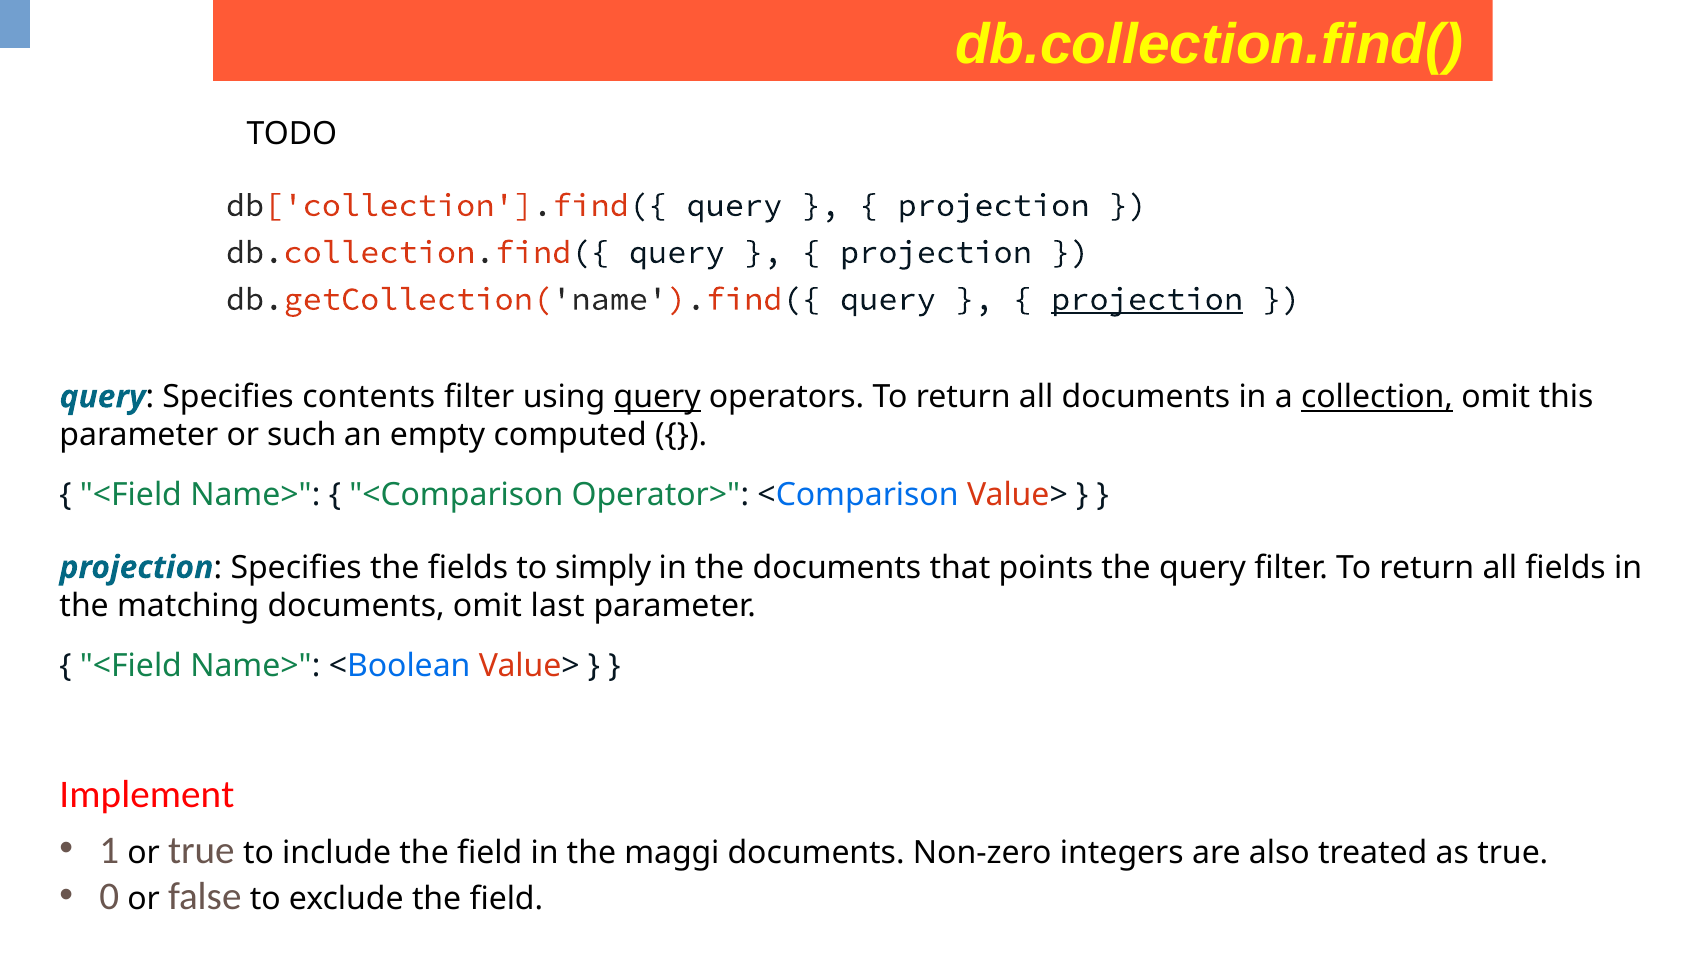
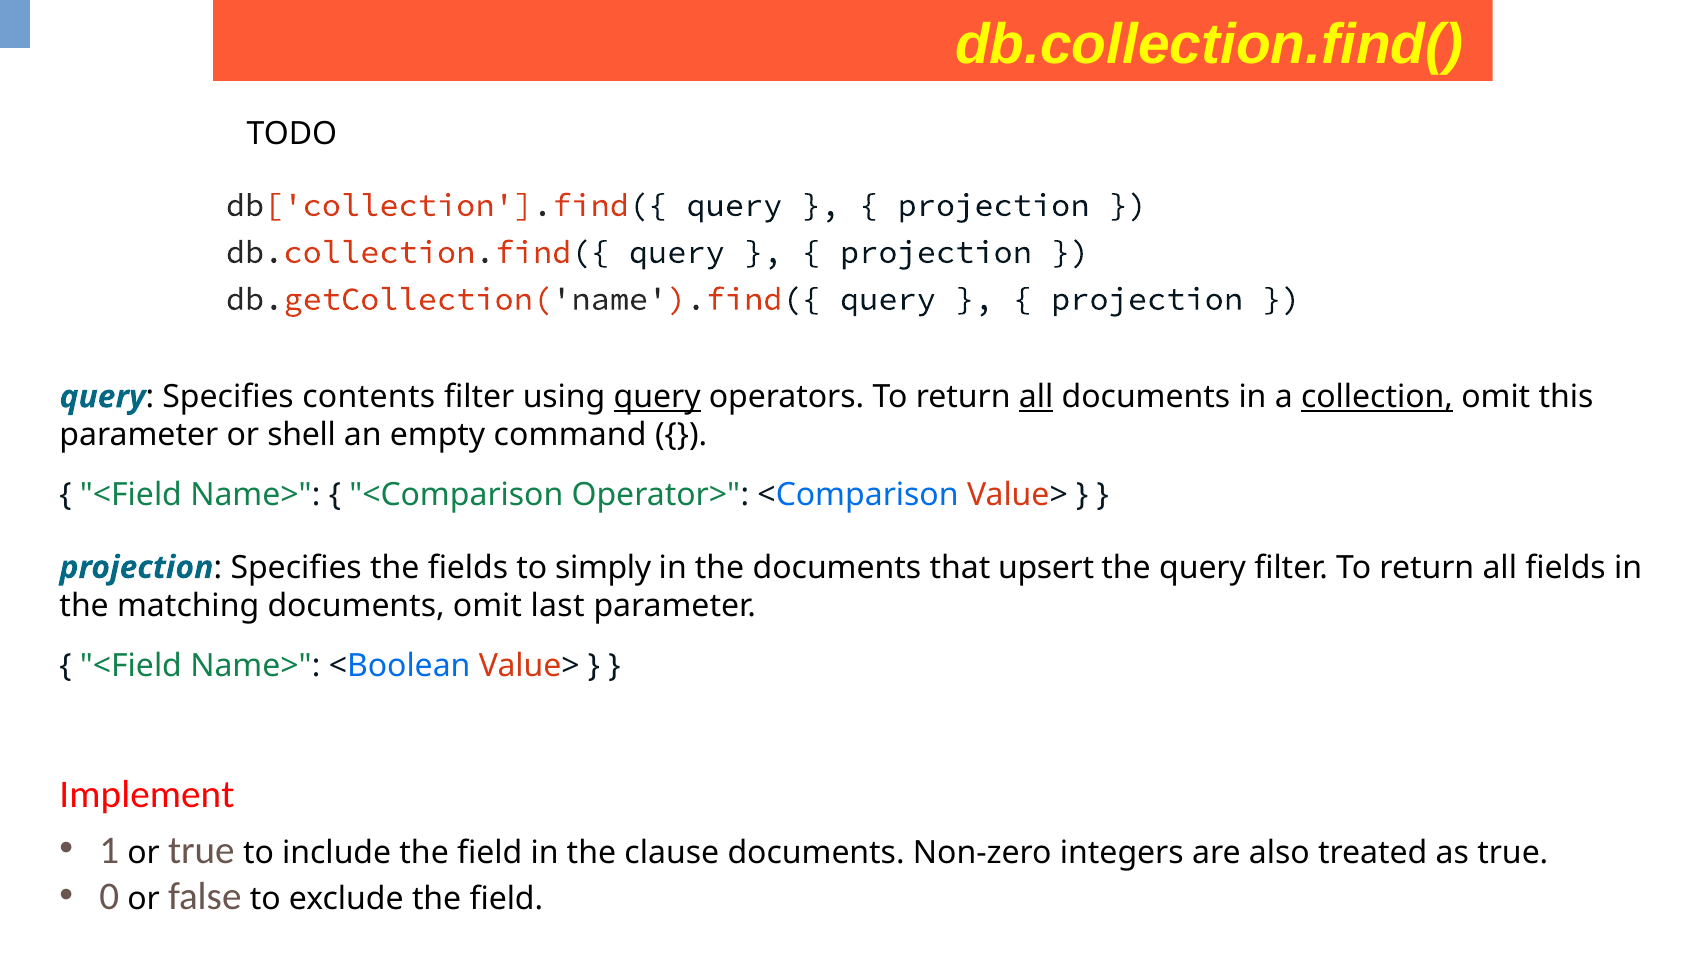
projection at (1147, 299) underline: present -> none
all at (1036, 397) underline: none -> present
such: such -> shell
computed: computed -> command
points: points -> upsert
maggi: maggi -> clause
